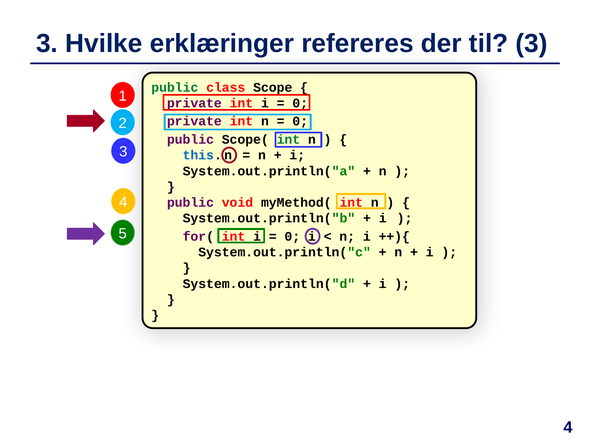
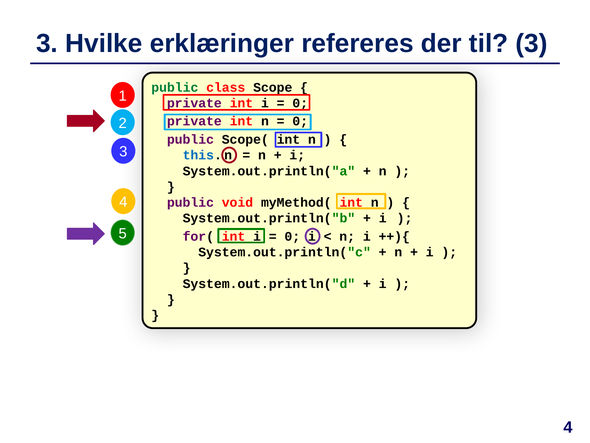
int at (288, 139) colour: green -> black
